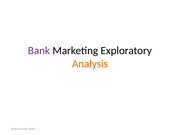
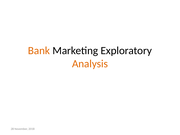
Bank colour: purple -> orange
